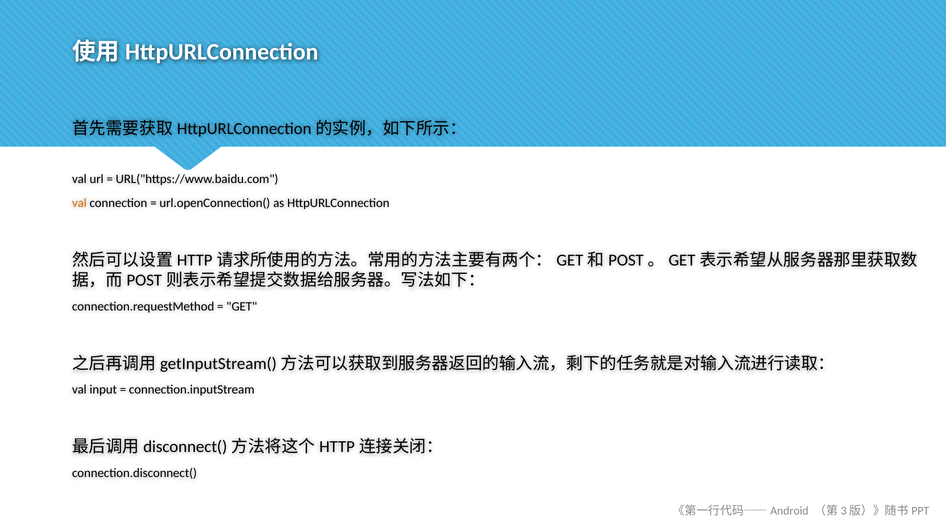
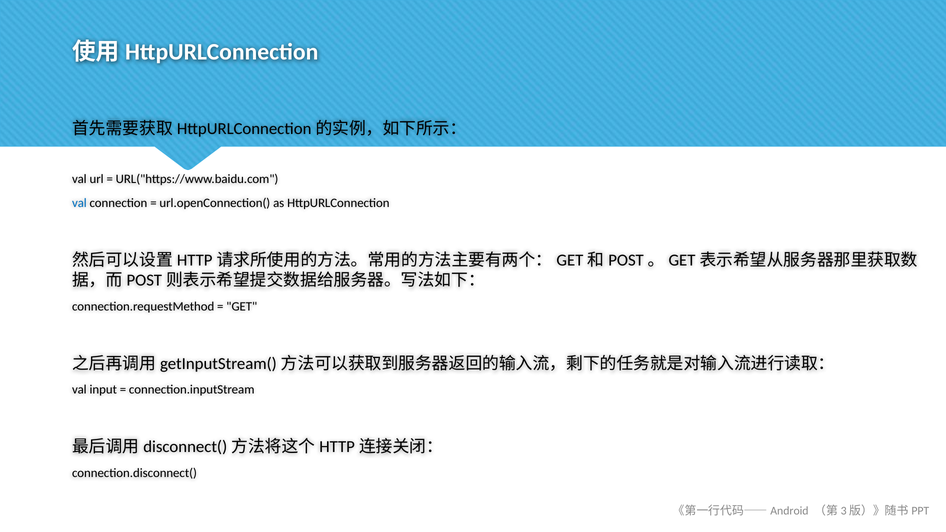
val at (79, 203) colour: orange -> blue
